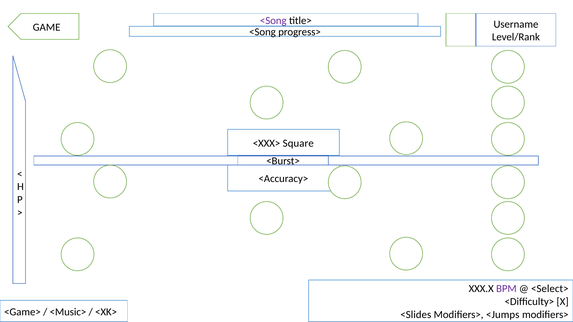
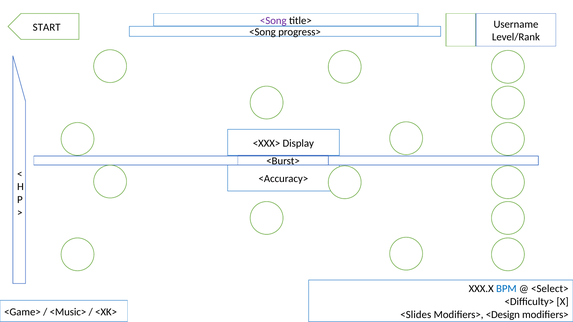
GAME: GAME -> START
Square: Square -> Display
BPM colour: purple -> blue
<Jumps: <Jumps -> <Design
